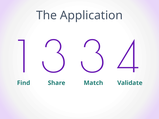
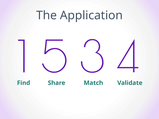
1 3: 3 -> 5
